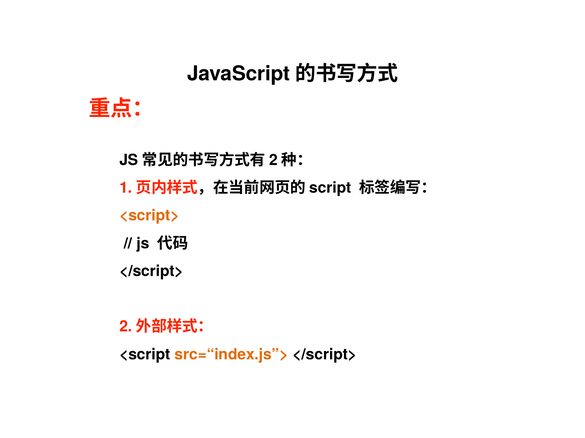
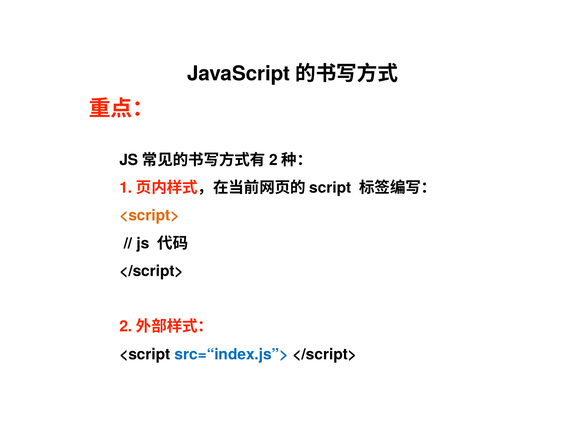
src=“index.js”> colour: orange -> blue
